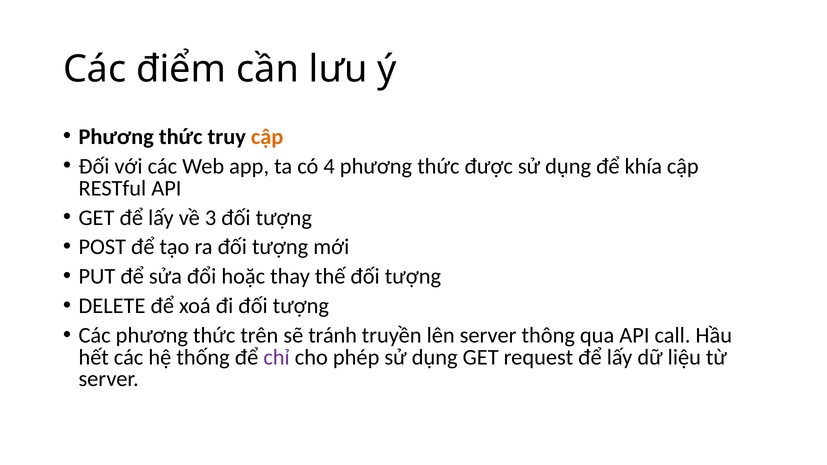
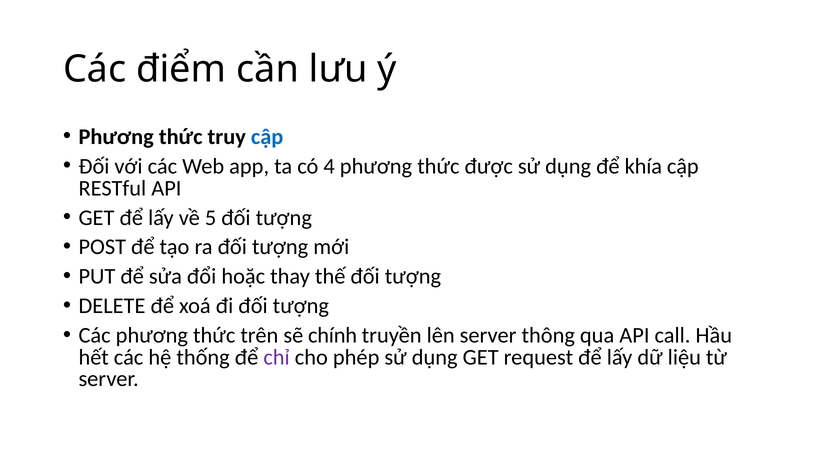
cập at (267, 137) colour: orange -> blue
3: 3 -> 5
tránh: tránh -> chính
